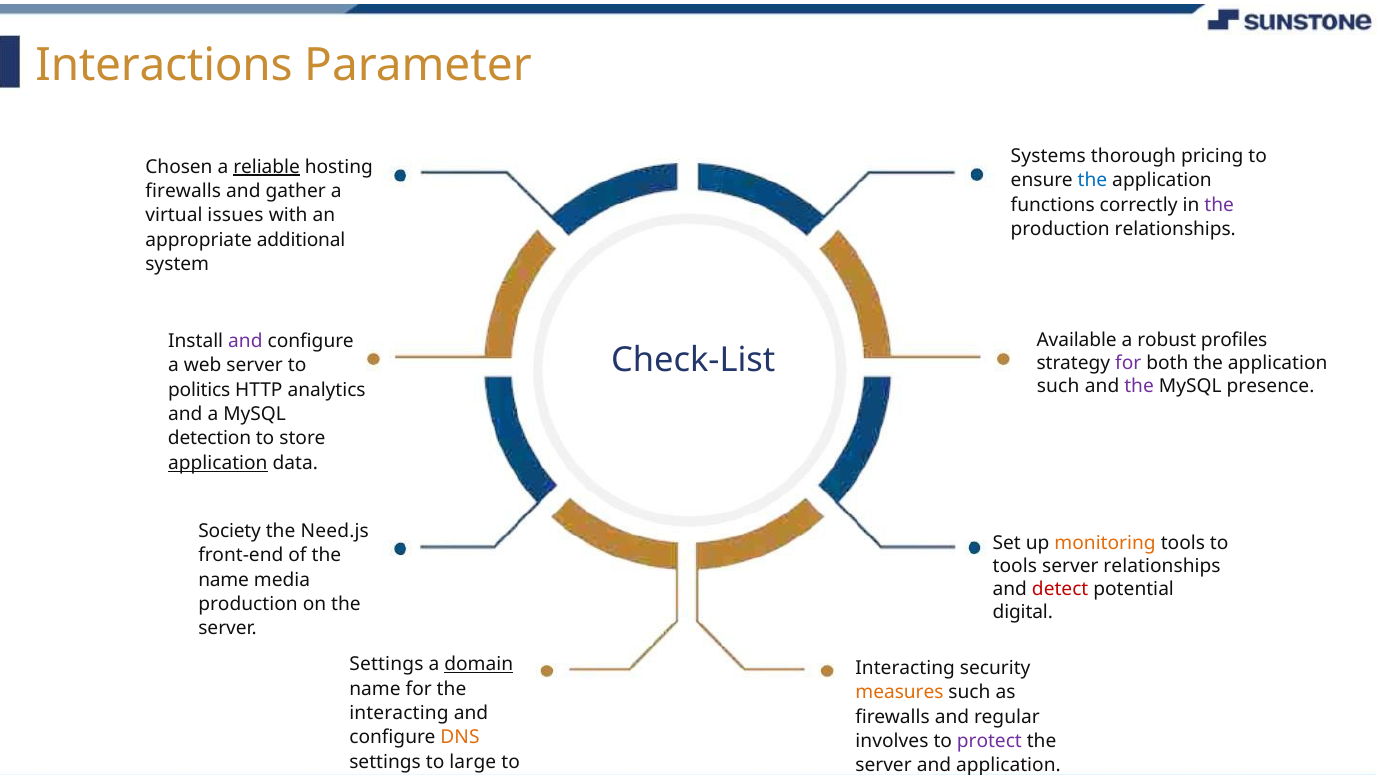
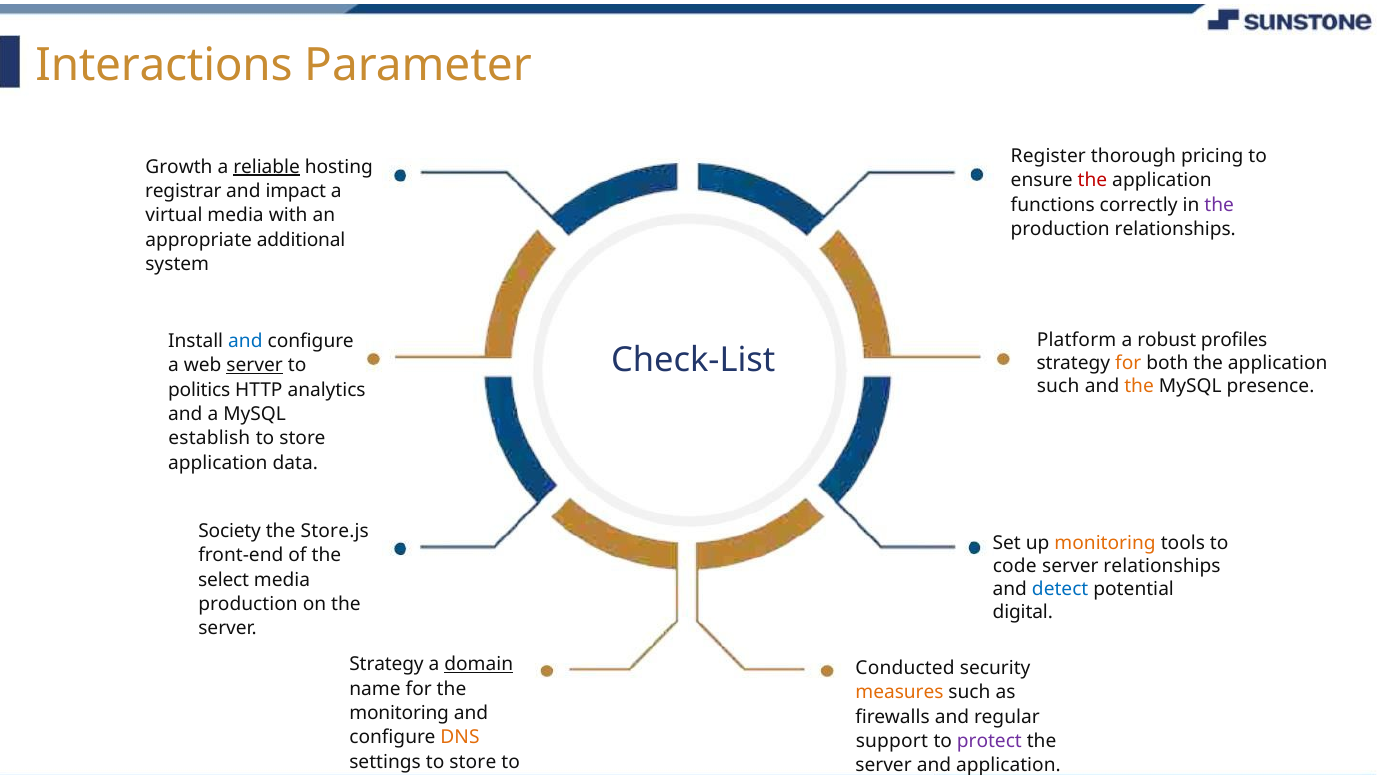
Systems: Systems -> Register
Chosen: Chosen -> Growth
the at (1092, 181) colour: blue -> red
firewalls at (183, 191): firewalls -> registrar
gather: gather -> impact
virtual issues: issues -> media
Available: Available -> Platform
and at (245, 341) colour: purple -> blue
for at (1128, 363) colour: purple -> orange
server at (255, 366) underline: none -> present
the at (1139, 386) colour: purple -> orange
detection: detection -> establish
application at (218, 463) underline: present -> none
Need.js: Need.js -> Store.js
tools at (1015, 566): tools -> code
name at (224, 580): name -> select
detect colour: red -> blue
Settings at (386, 665): Settings -> Strategy
Interacting at (905, 668): Interacting -> Conducted
interacting at (399, 713): interacting -> monitoring
involves: involves -> support
settings to large: large -> store
